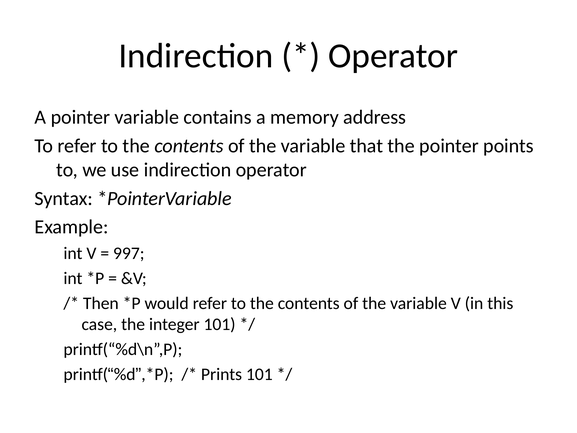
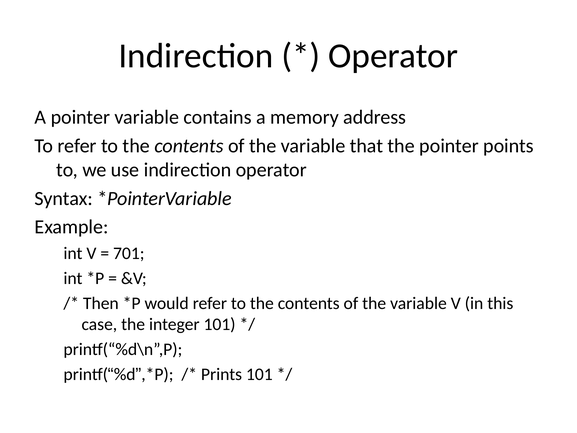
997: 997 -> 701
